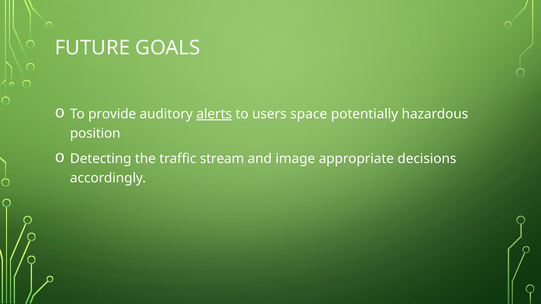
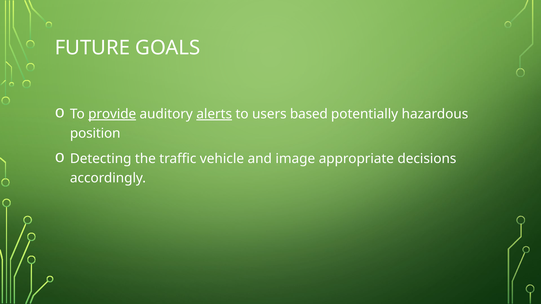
provide underline: none -> present
space: space -> based
stream: stream -> vehicle
